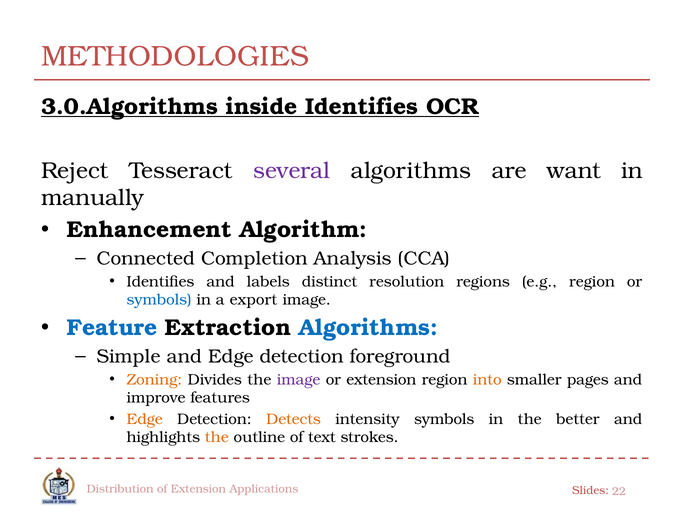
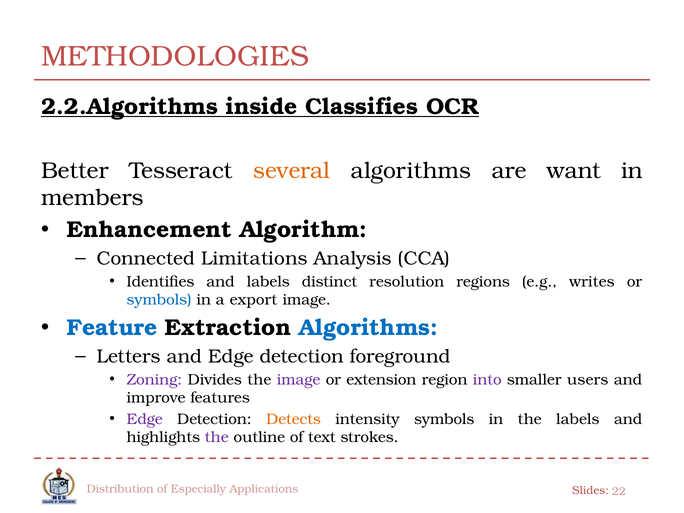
3.0.Algorithms: 3.0.Algorithms -> 2.2.Algorithms
inside Identifies: Identifies -> Classifies
Reject: Reject -> Better
several colour: purple -> orange
manually: manually -> members
Completion: Completion -> Limitations
e.g region: region -> writes
Simple: Simple -> Letters
Zoning colour: orange -> purple
into colour: orange -> purple
pages: pages -> users
Edge at (145, 419) colour: orange -> purple
the better: better -> labels
the at (217, 437) colour: orange -> purple
of Extension: Extension -> Especially
